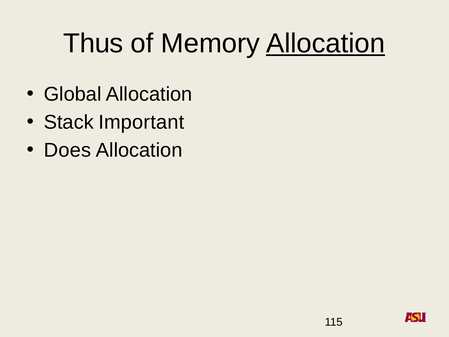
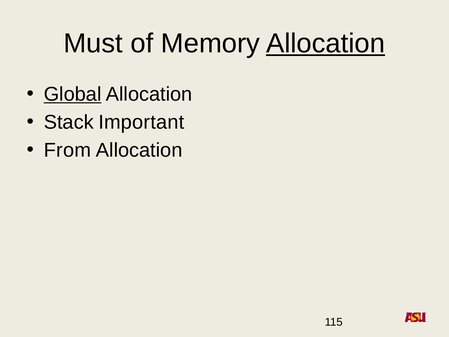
Thus: Thus -> Must
Global underline: none -> present
Does: Does -> From
